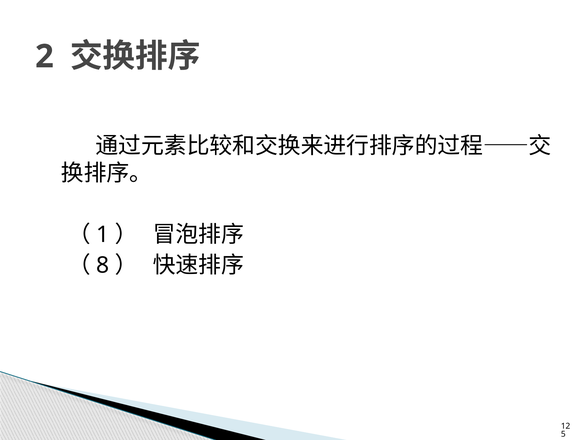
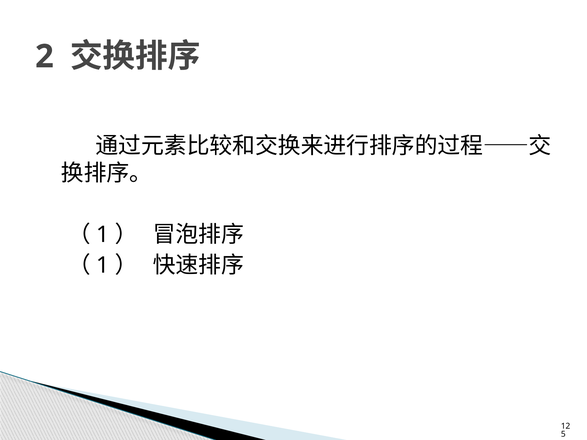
8 at (103, 265): 8 -> 1
